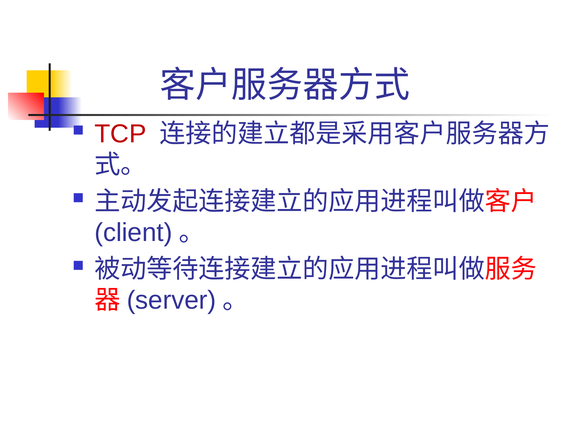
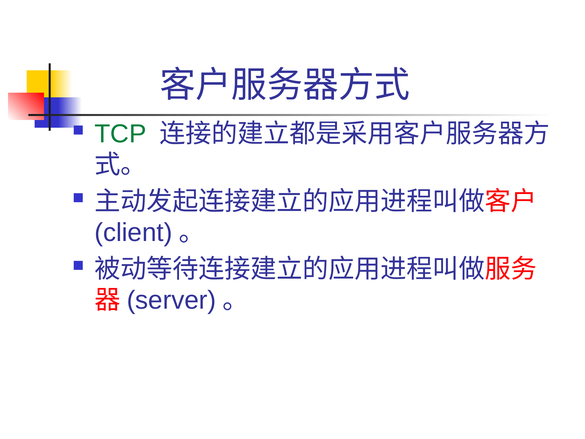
TCP colour: red -> green
